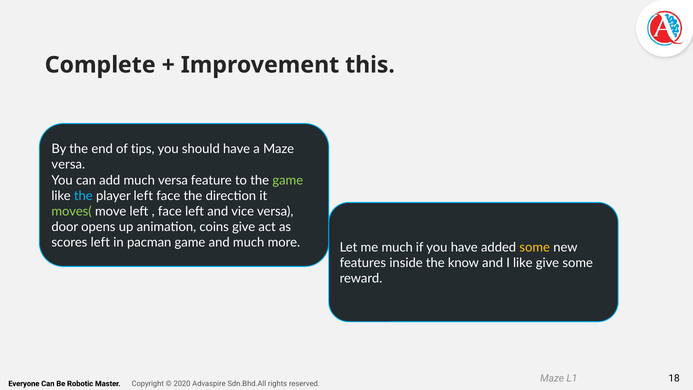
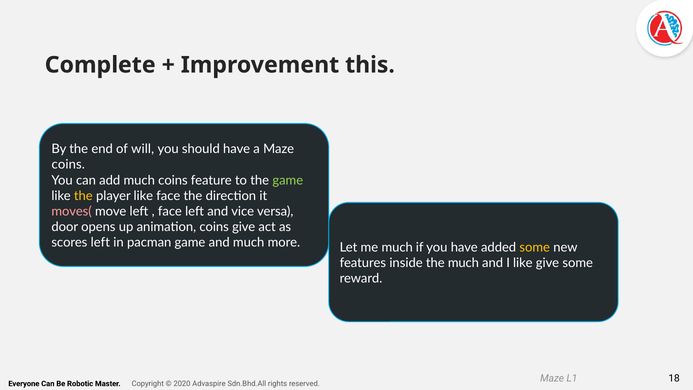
tips: tips -> will
versa at (68, 165): versa -> coins
much versa: versa -> coins
the at (83, 196) colour: light blue -> yellow
player left: left -> like
moves( colour: light green -> pink
the know: know -> much
